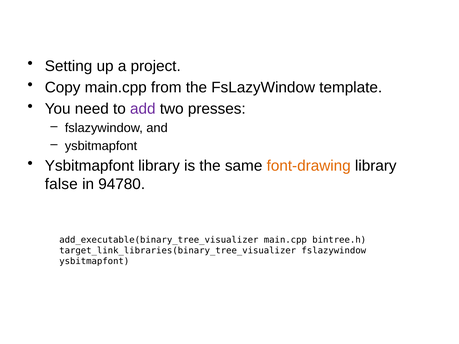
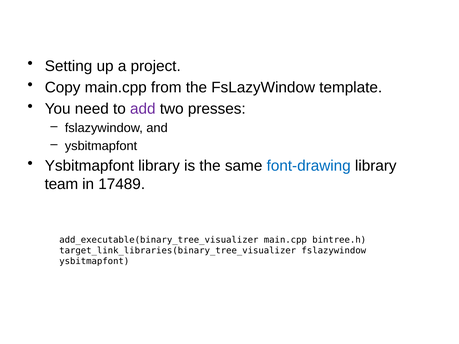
font-drawing colour: orange -> blue
false: false -> team
94780: 94780 -> 17489
